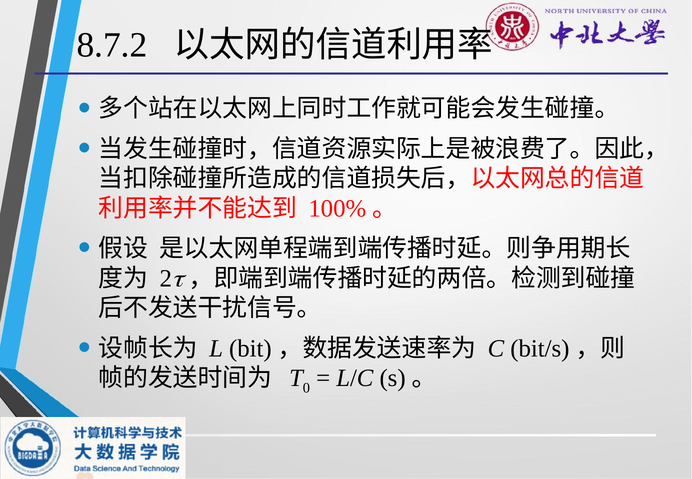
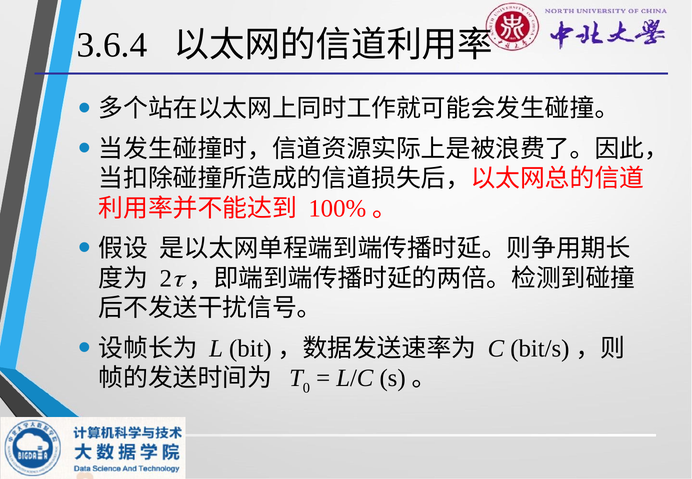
8.7.2: 8.7.2 -> 3.6.4
